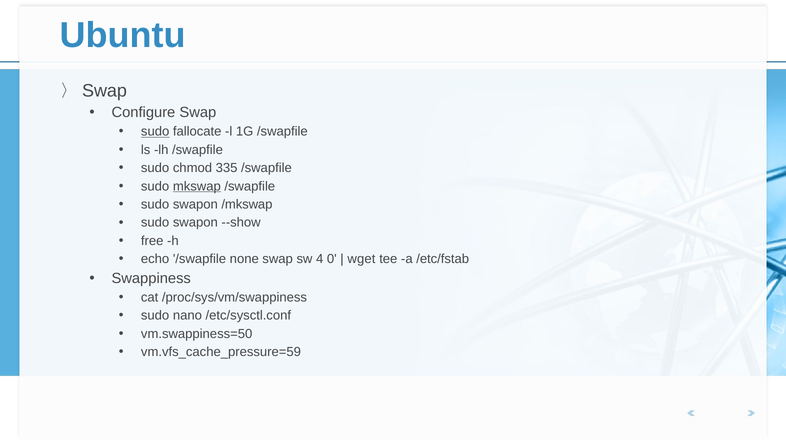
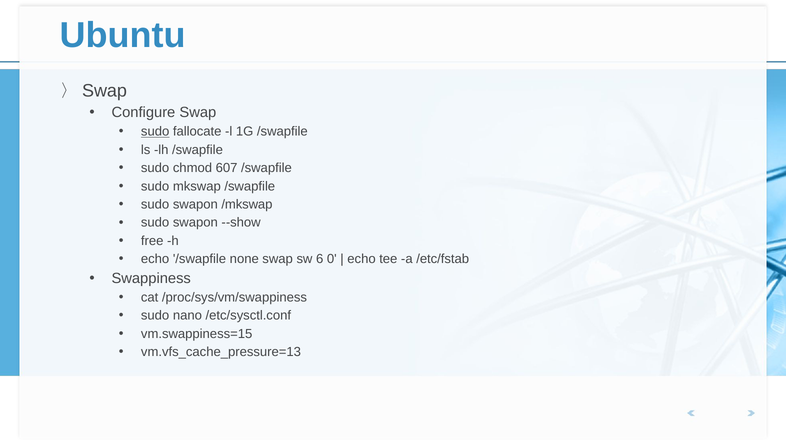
335: 335 -> 607
mkswap underline: present -> none
4: 4 -> 6
wget at (361, 259): wget -> echo
vm.swappiness=50: vm.swappiness=50 -> vm.swappiness=15
vm.vfs_cache_pressure=59: vm.vfs_cache_pressure=59 -> vm.vfs_cache_pressure=13
